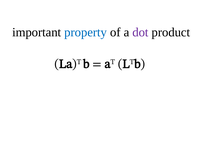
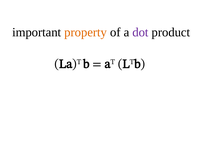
property colour: blue -> orange
